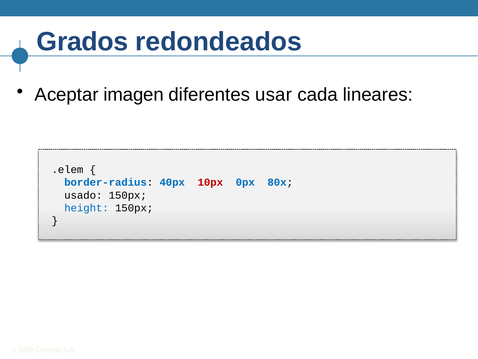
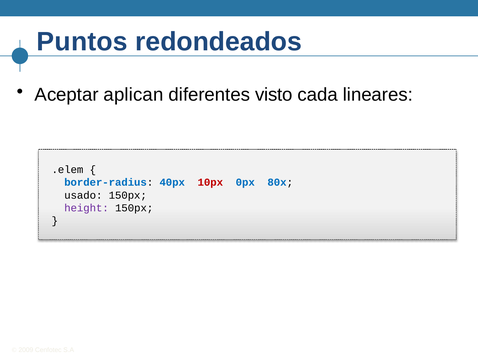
Grados: Grados -> Puntos
imagen: imagen -> aplican
usar: usar -> visto
height colour: blue -> purple
